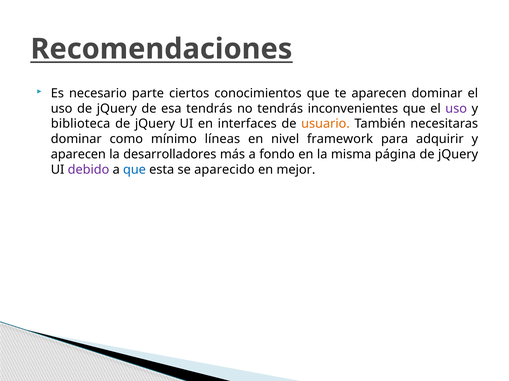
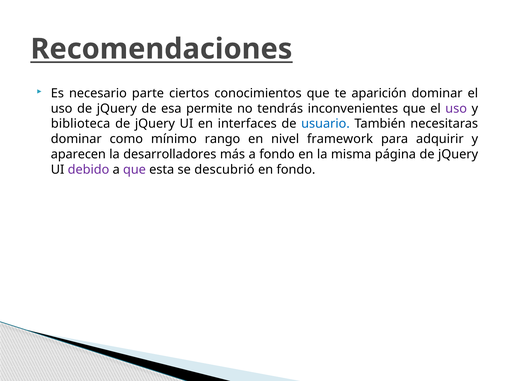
te aparecen: aparecen -> aparición
esa tendrás: tendrás -> permite
usuario colour: orange -> blue
líneas: líneas -> rango
que at (134, 170) colour: blue -> purple
aparecido: aparecido -> descubrió
en mejor: mejor -> fondo
